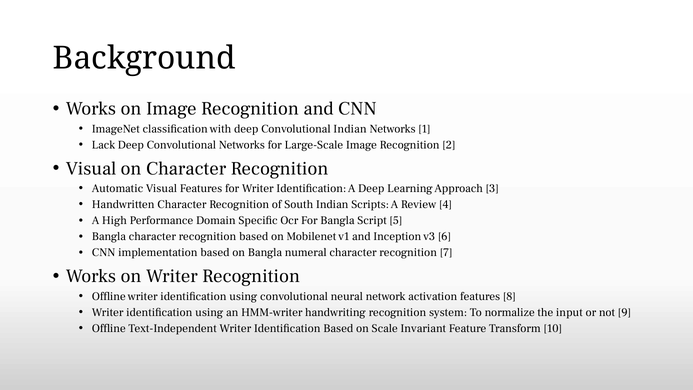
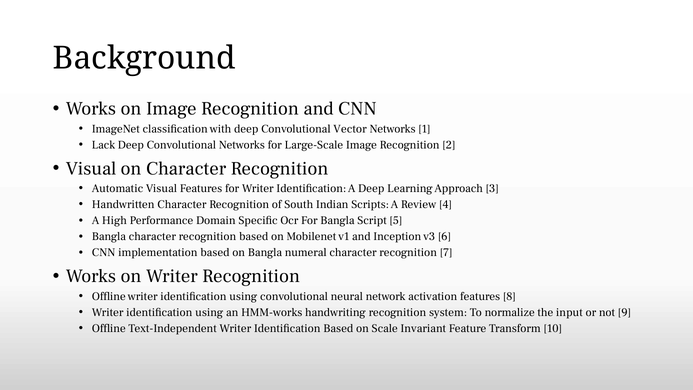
Convolutional Indian: Indian -> Vector
HMM-writer: HMM-writer -> HMM-works
